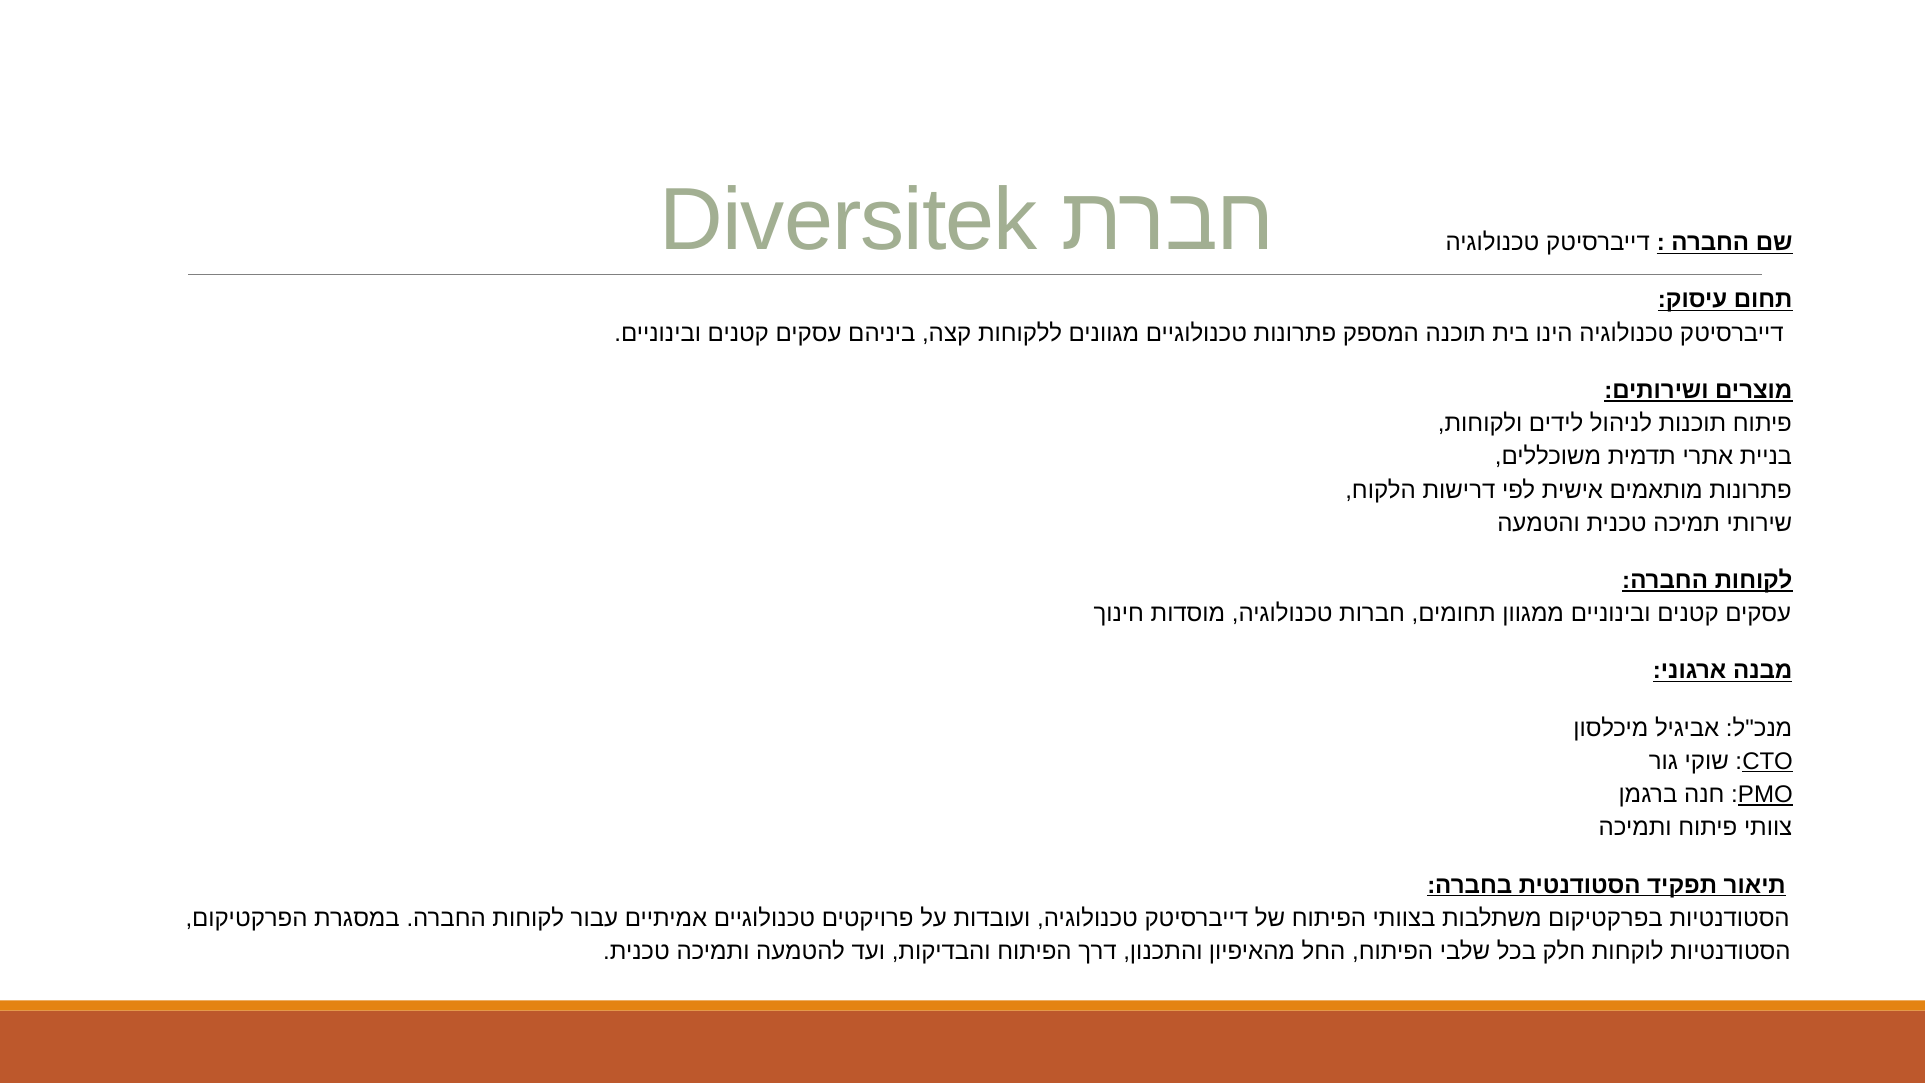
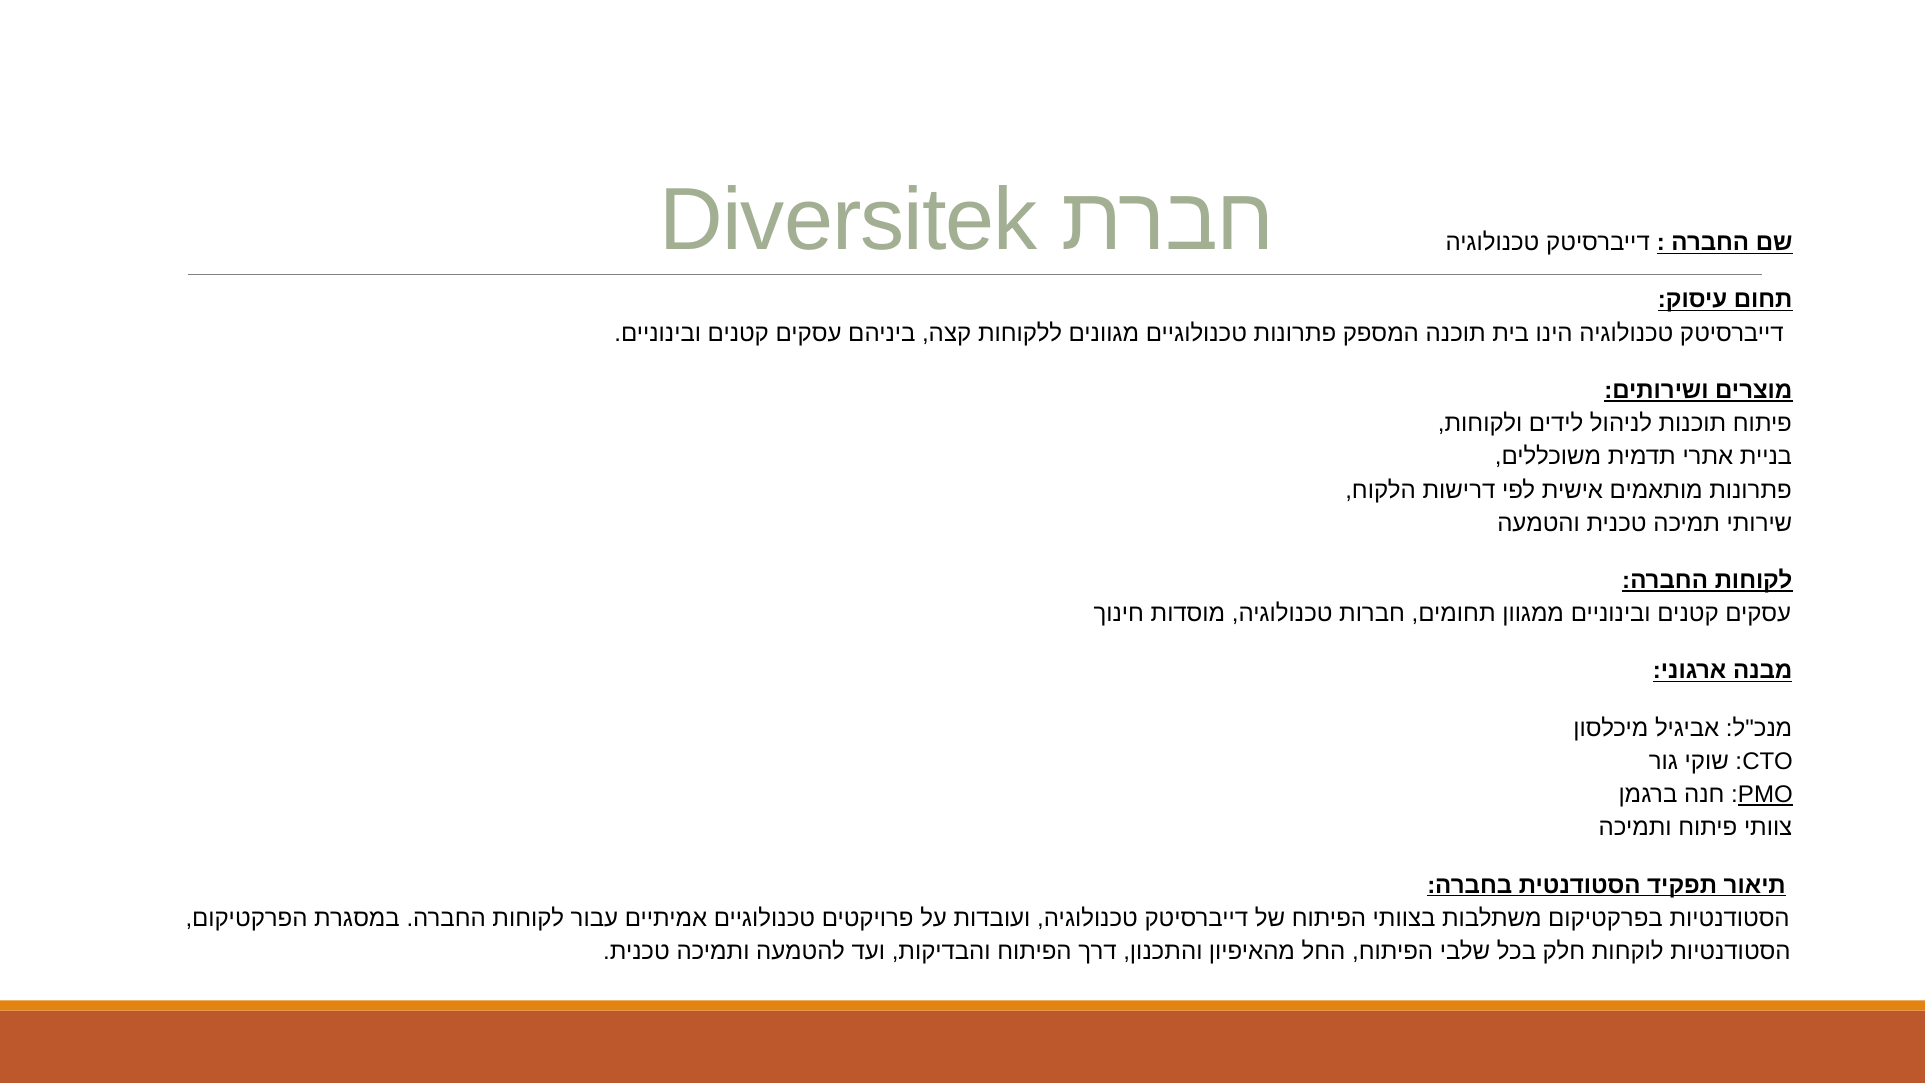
CTO underline: present -> none
